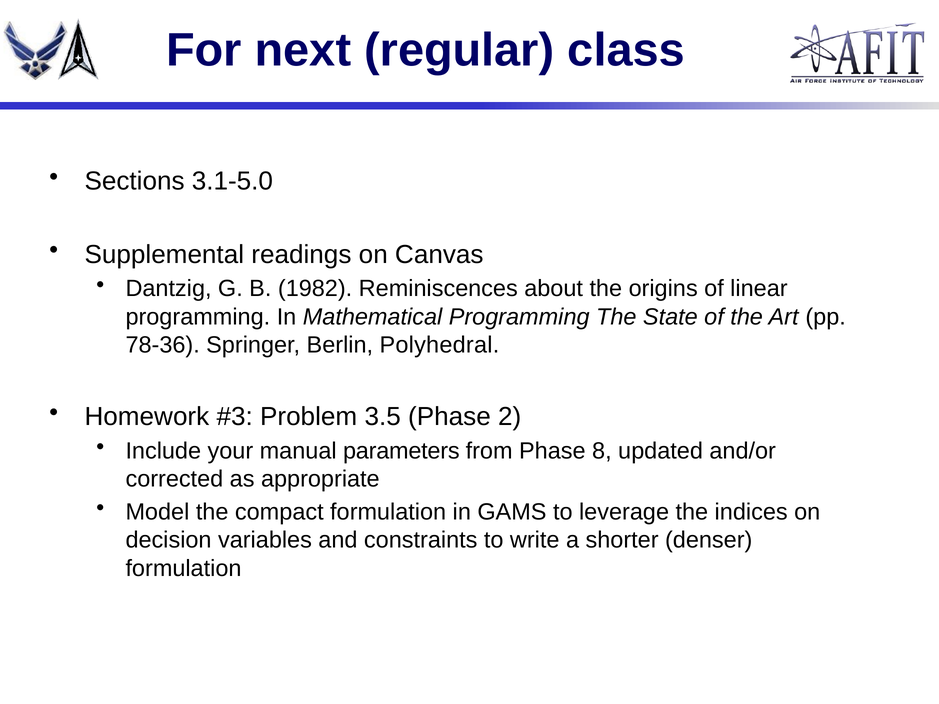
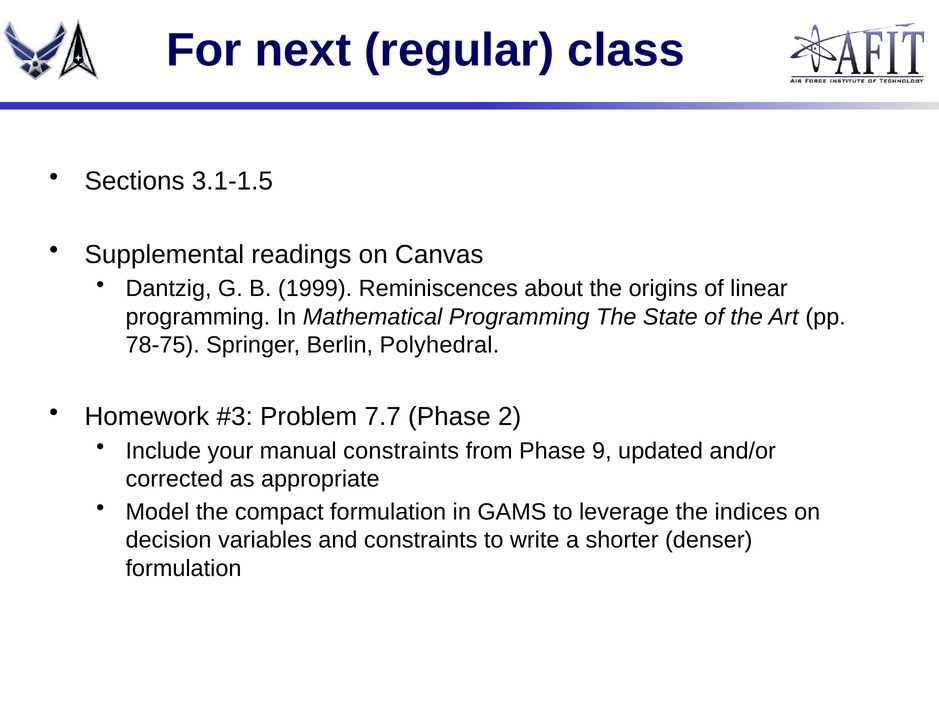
3.1-5.0: 3.1-5.0 -> 3.1-1.5
1982: 1982 -> 1999
78-36: 78-36 -> 78-75
3.5: 3.5 -> 7.7
manual parameters: parameters -> constraints
8: 8 -> 9
